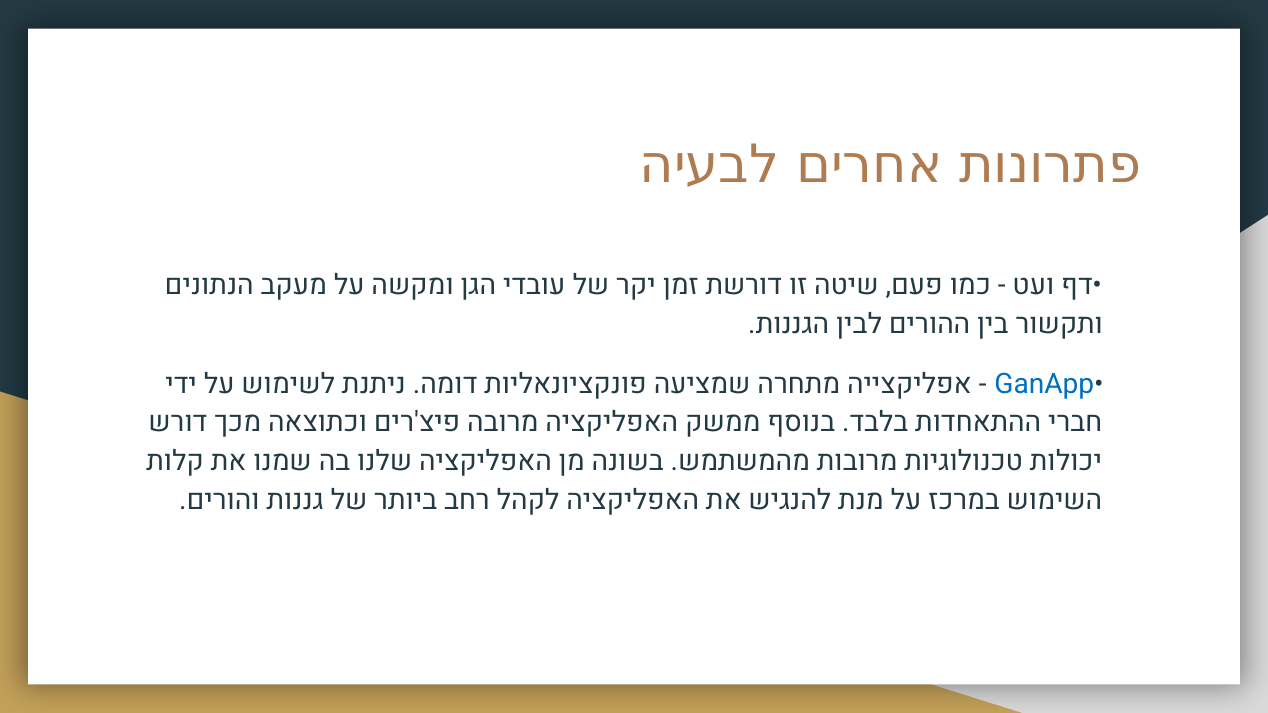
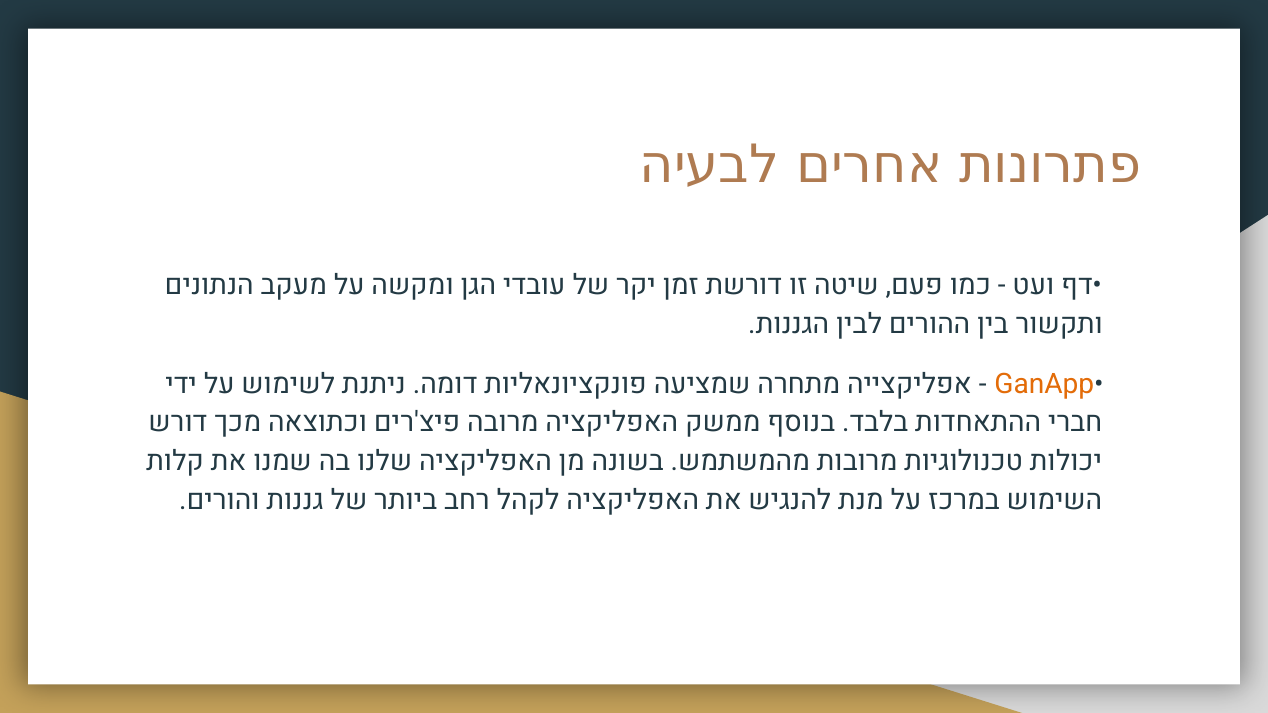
GanApp colour: blue -> orange
